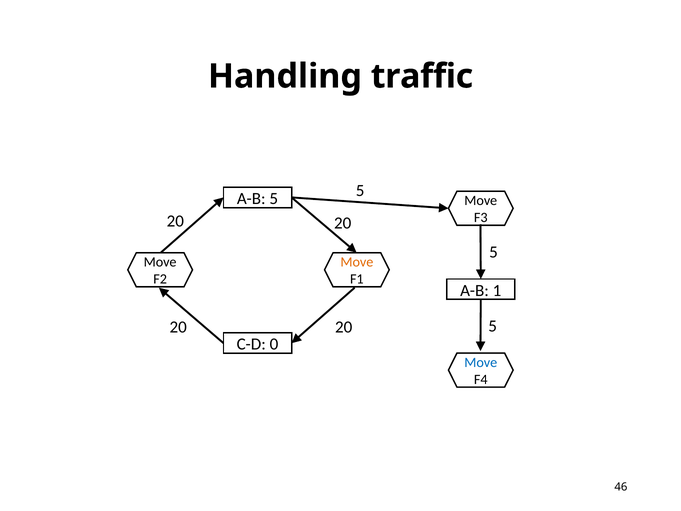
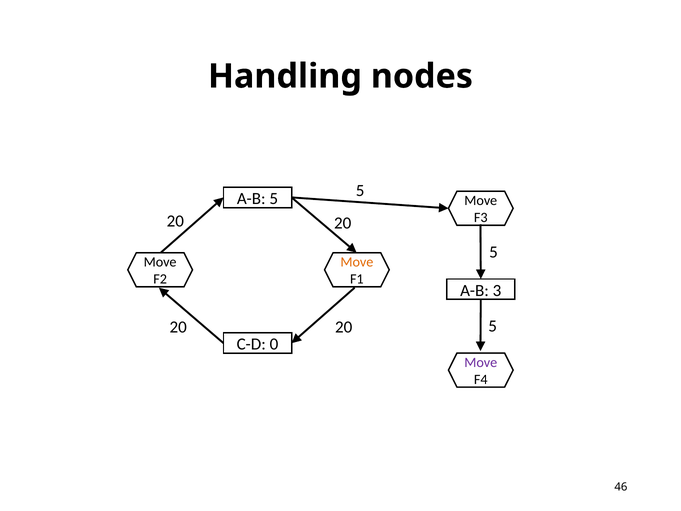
traffic: traffic -> nodes
1: 1 -> 3
Move at (481, 362) colour: blue -> purple
